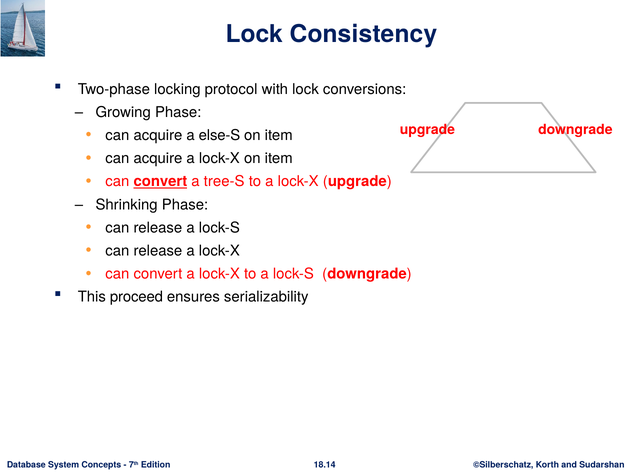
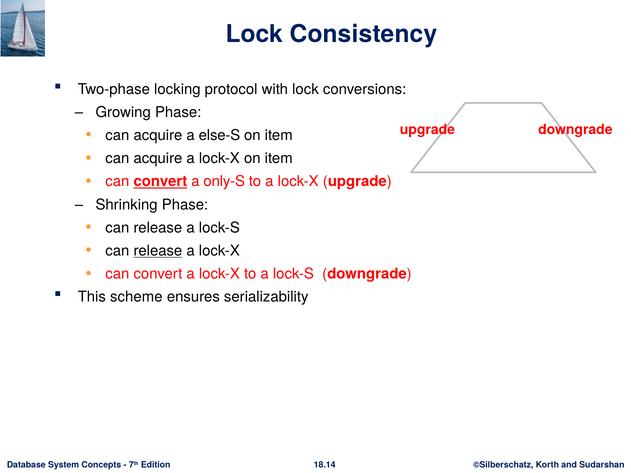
tree-S: tree-S -> only-S
release at (158, 251) underline: none -> present
proceed: proceed -> scheme
